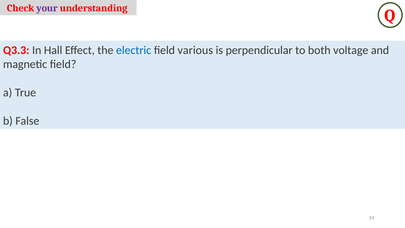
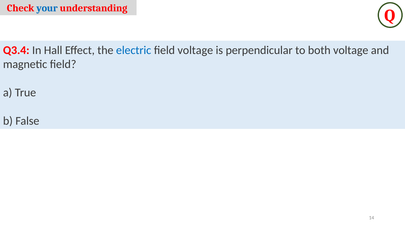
your colour: purple -> blue
Q3.3: Q3.3 -> Q3.4
field various: various -> voltage
